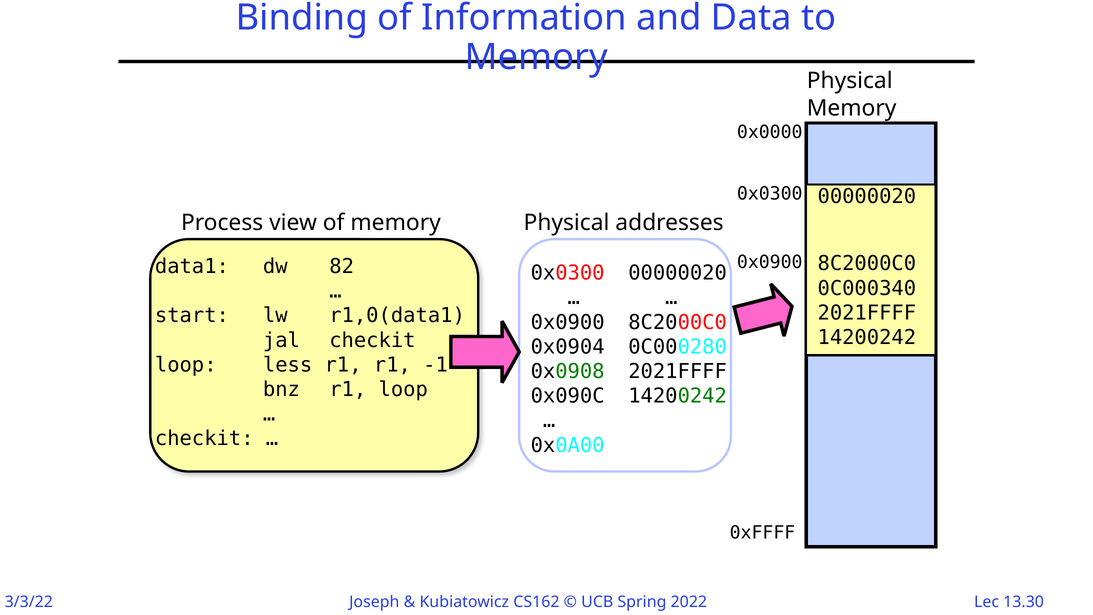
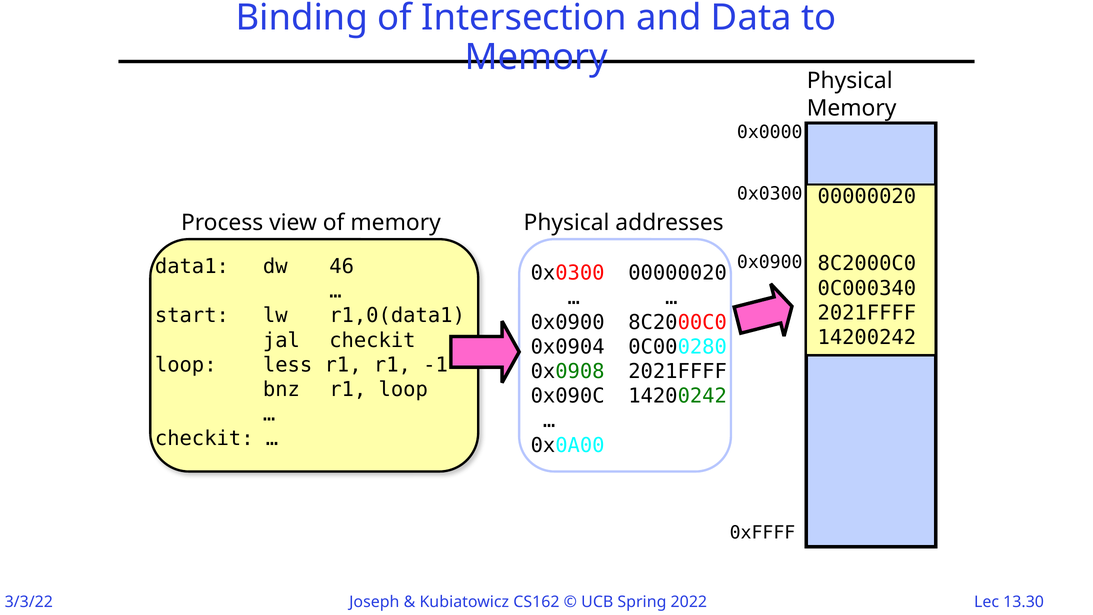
Information: Information -> Intersection
82: 82 -> 46
